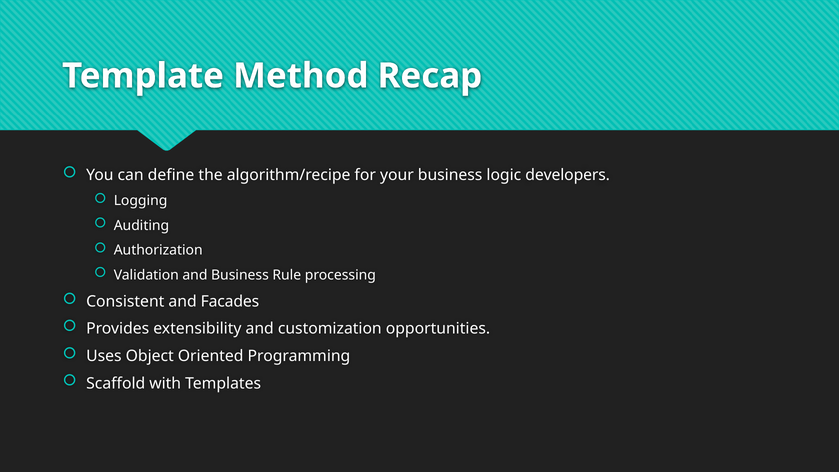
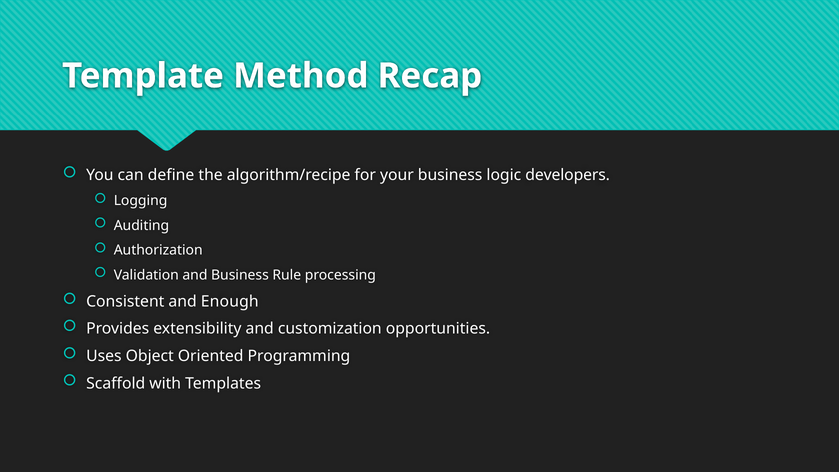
Facades: Facades -> Enough
